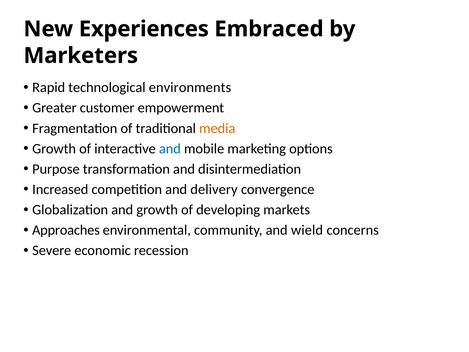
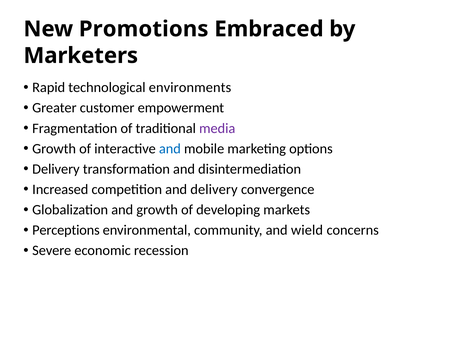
Experiences: Experiences -> Promotions
media colour: orange -> purple
Purpose at (56, 169): Purpose -> Delivery
Approaches: Approaches -> Perceptions
